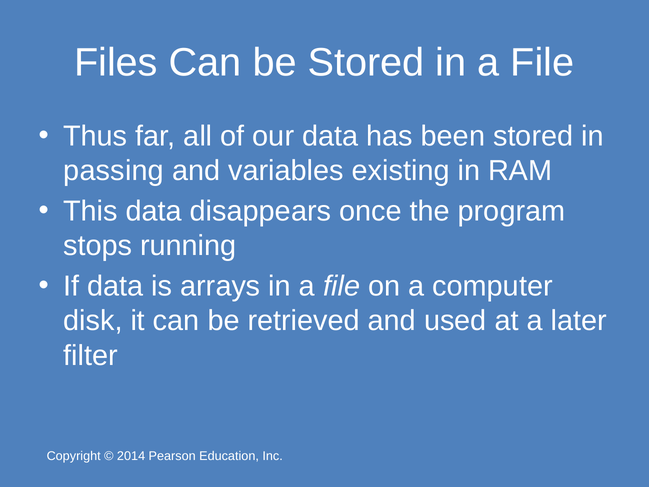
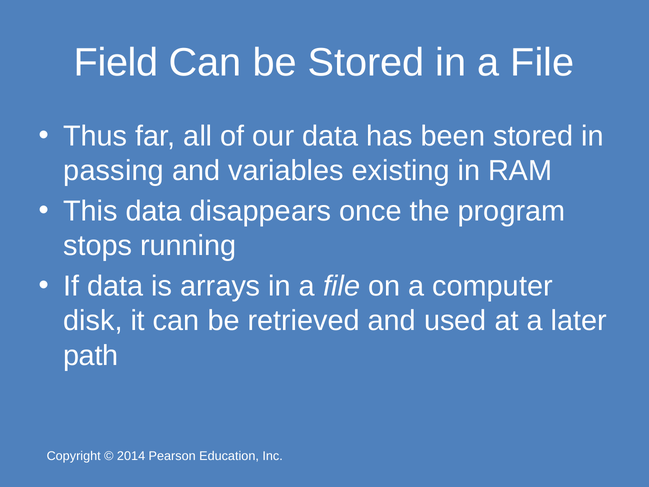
Files: Files -> Field
filter: filter -> path
